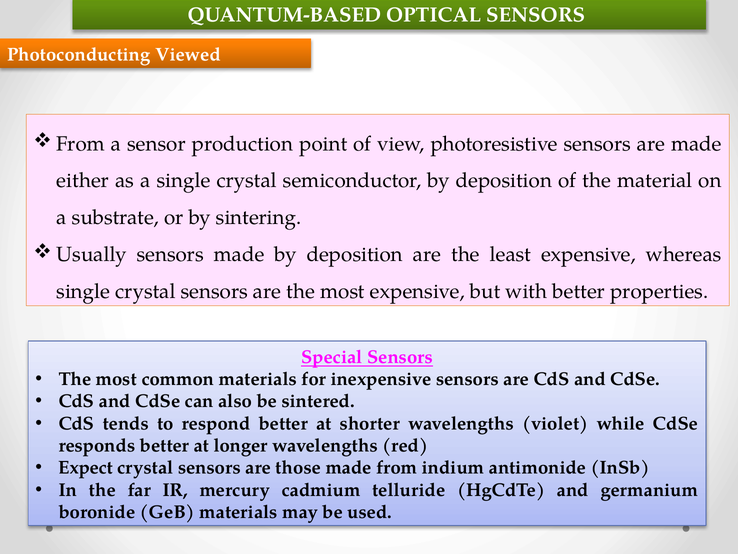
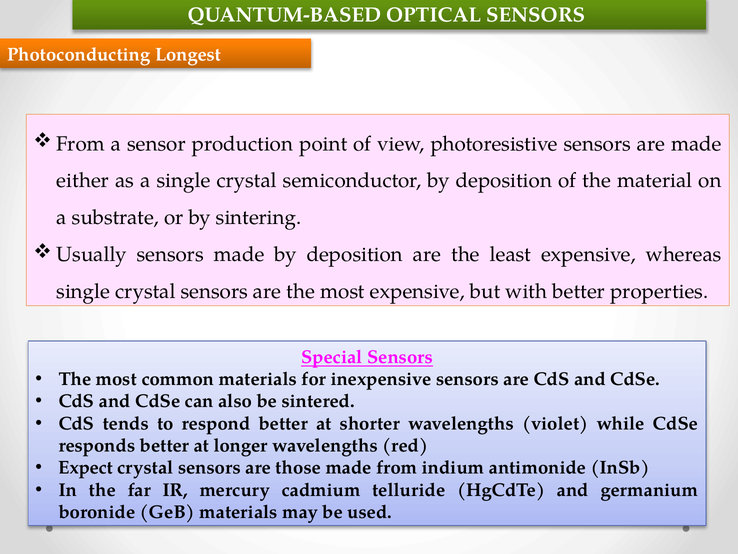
Viewed: Viewed -> Longest
